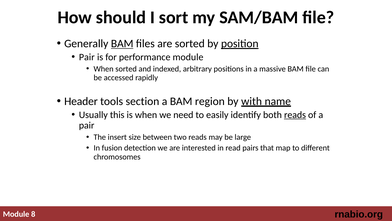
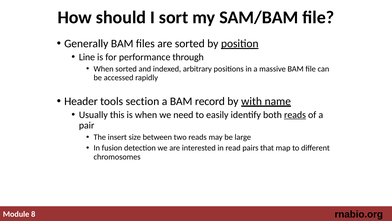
BAM at (122, 43) underline: present -> none
Pair at (87, 57): Pair -> Line
performance module: module -> through
region: region -> record
